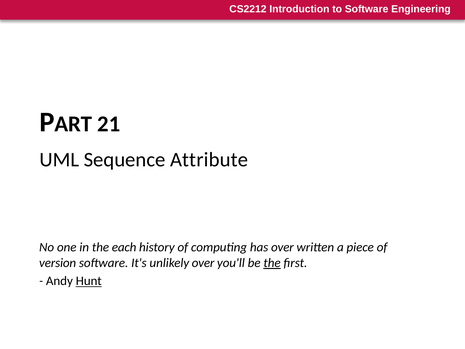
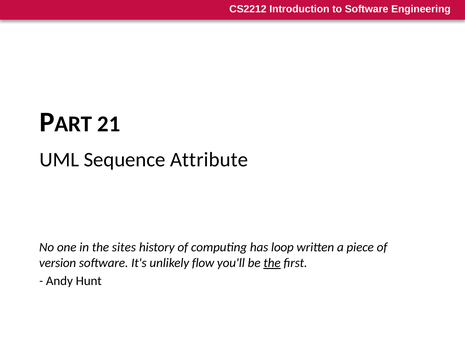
each: each -> sites
has over: over -> loop
unlikely over: over -> flow
Hunt underline: present -> none
